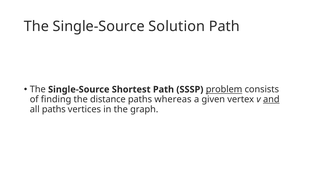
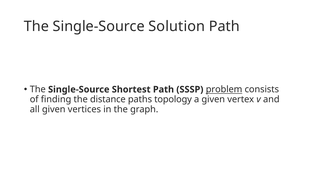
whereas: whereas -> topology
and underline: present -> none
all paths: paths -> given
